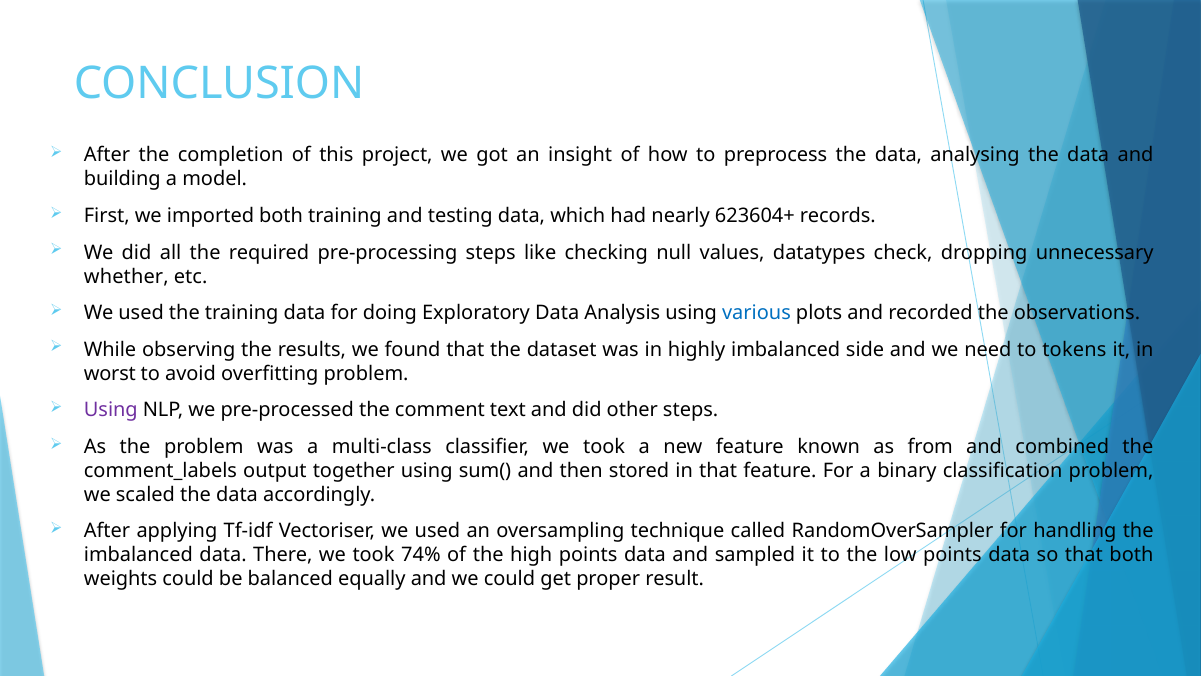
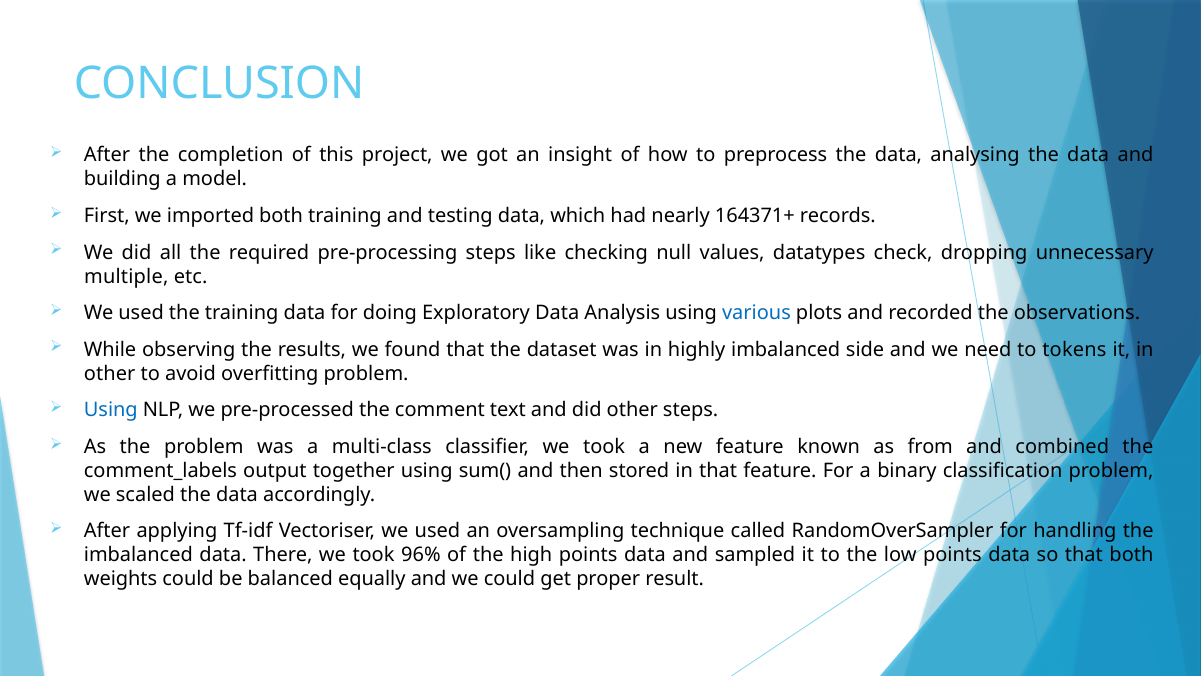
623604+: 623604+ -> 164371+
whether: whether -> multiple
worst at (110, 373): worst -> other
Using at (111, 410) colour: purple -> blue
74%: 74% -> 96%
